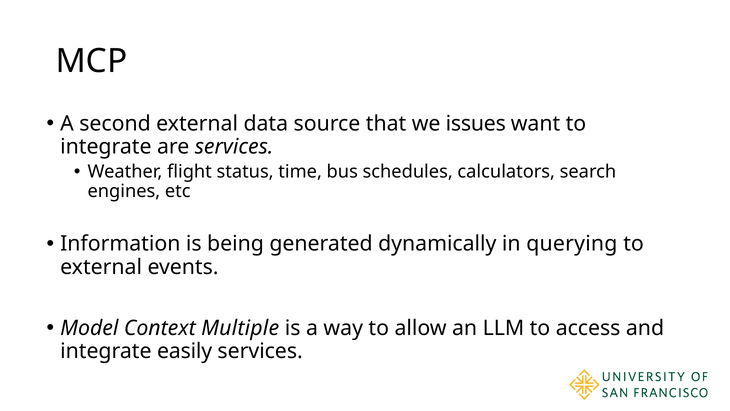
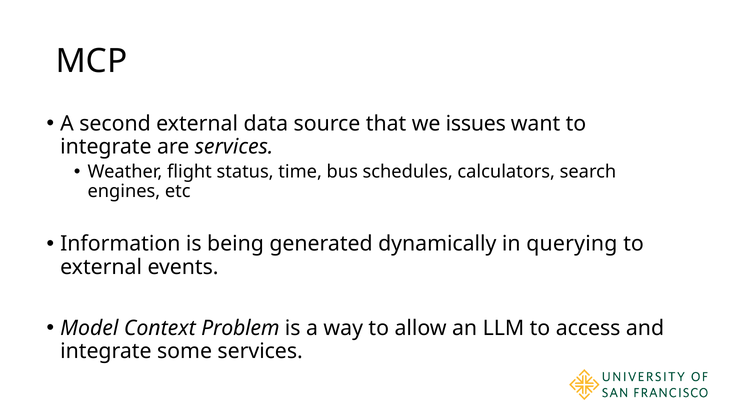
Multiple: Multiple -> Problem
easily: easily -> some
